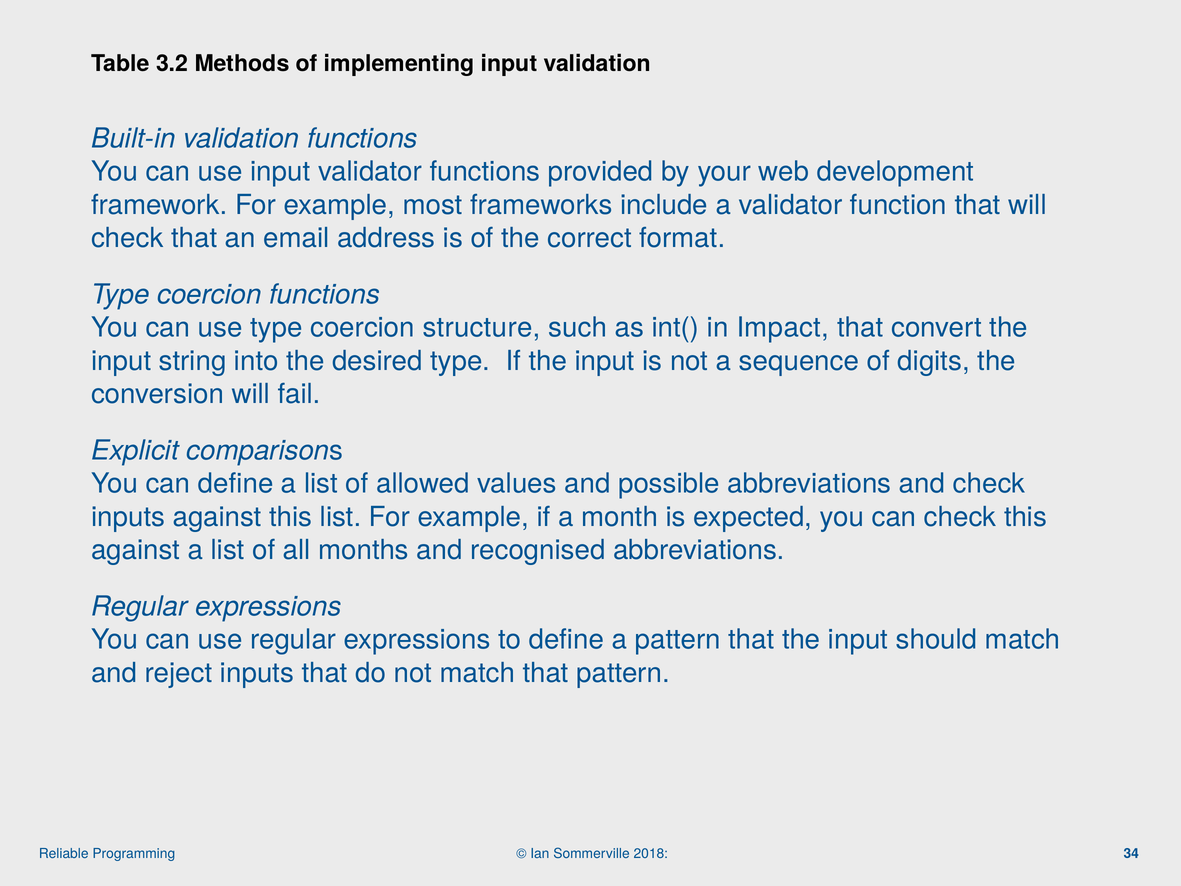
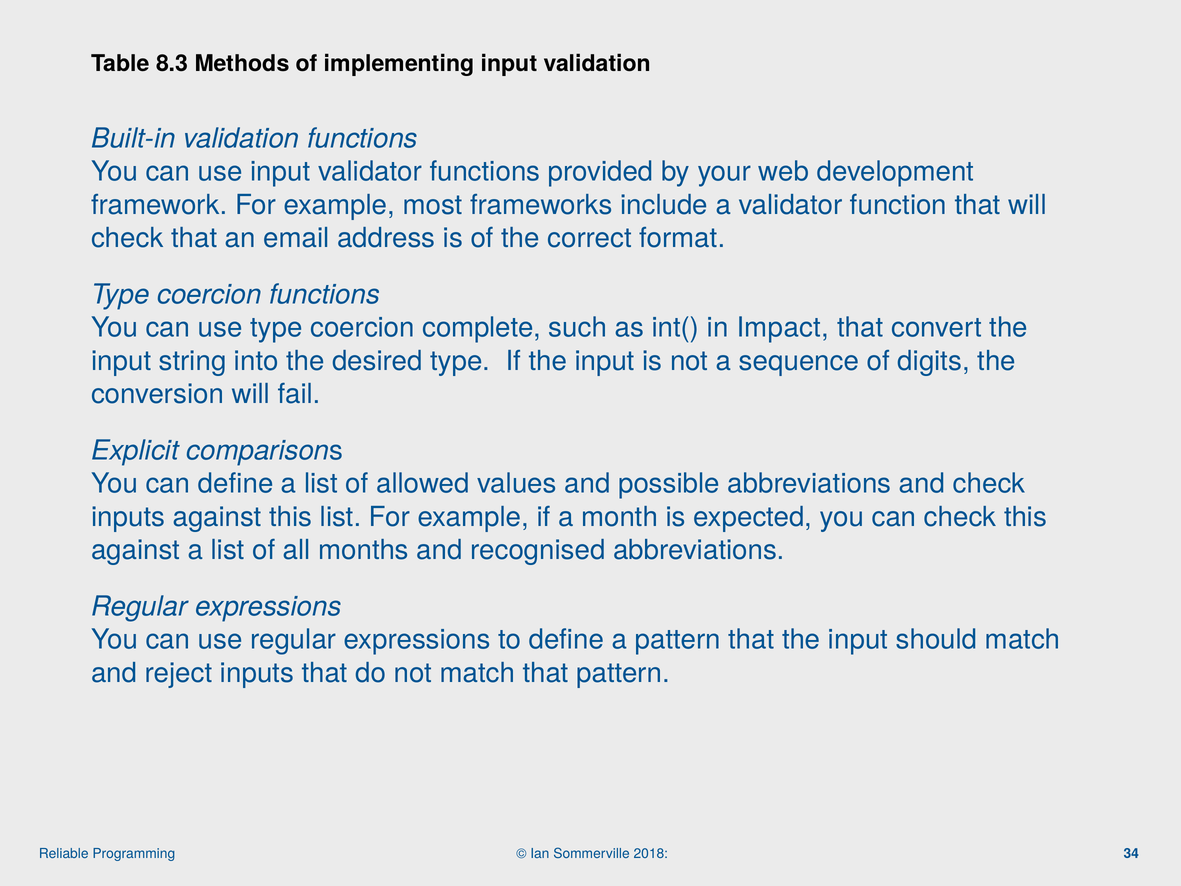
3.2: 3.2 -> 8.3
structure: structure -> complete
